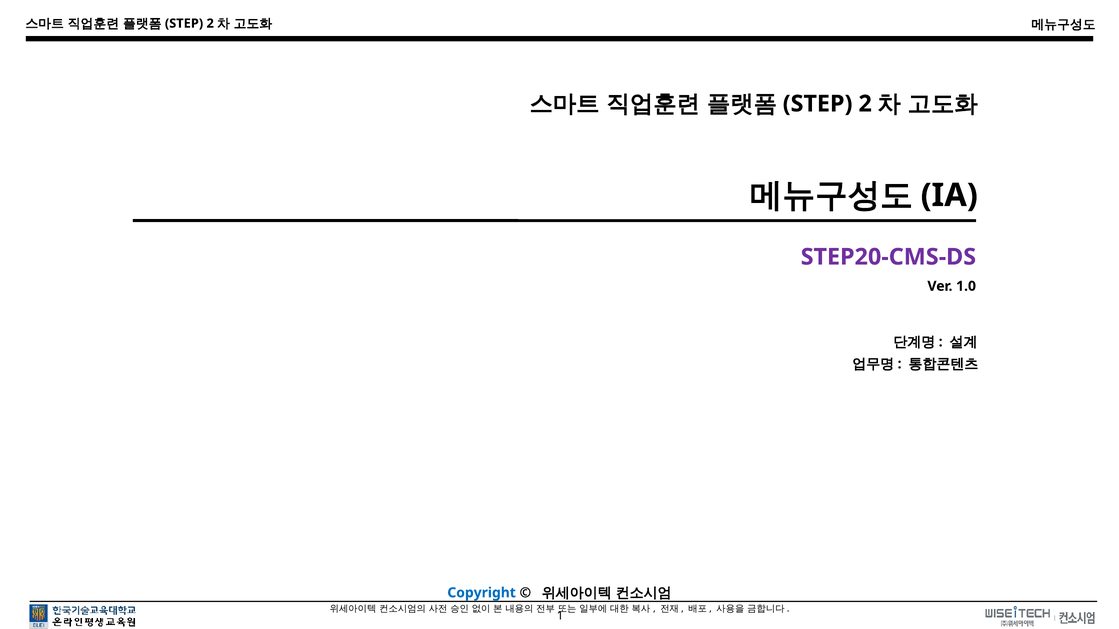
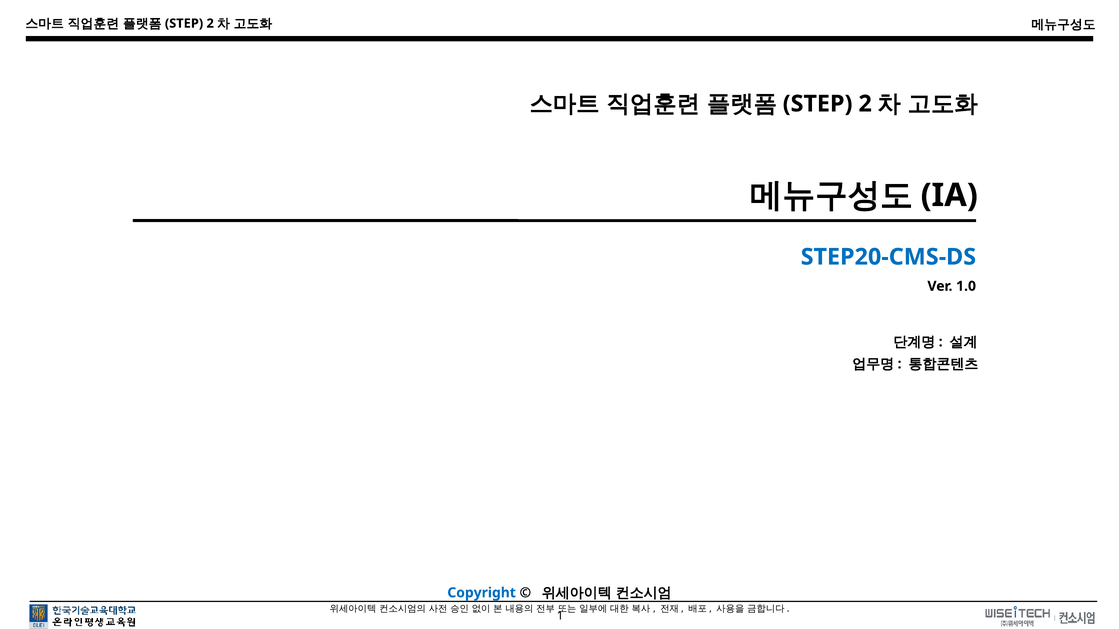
STEP20-CMS-DS colour: purple -> blue
